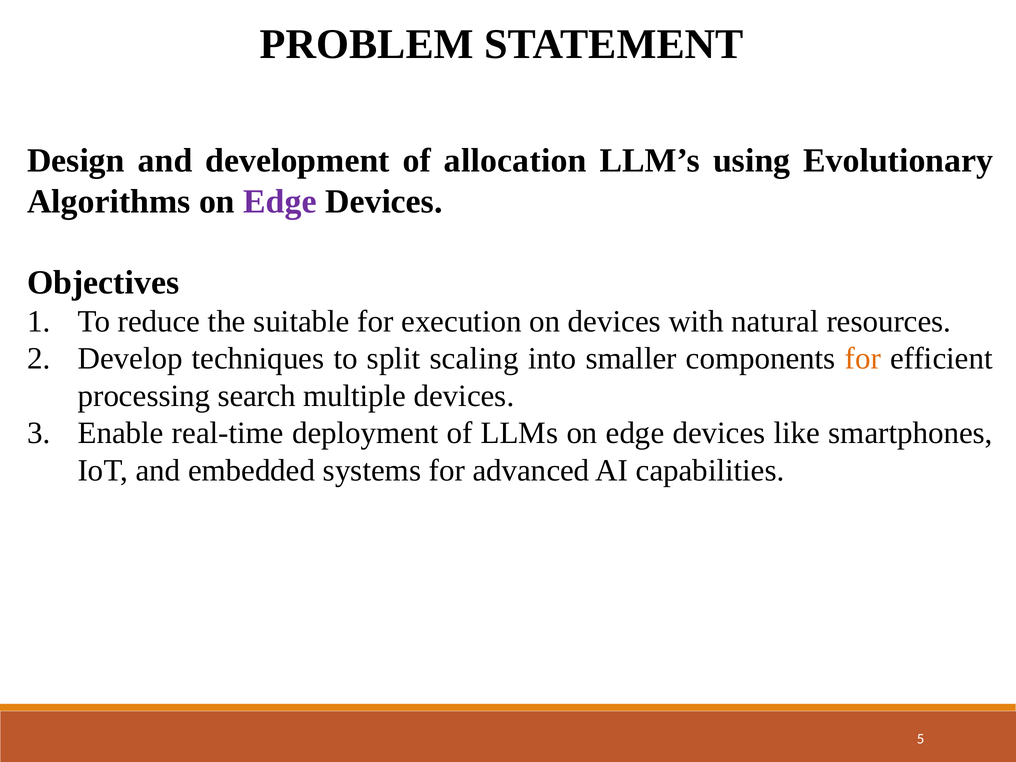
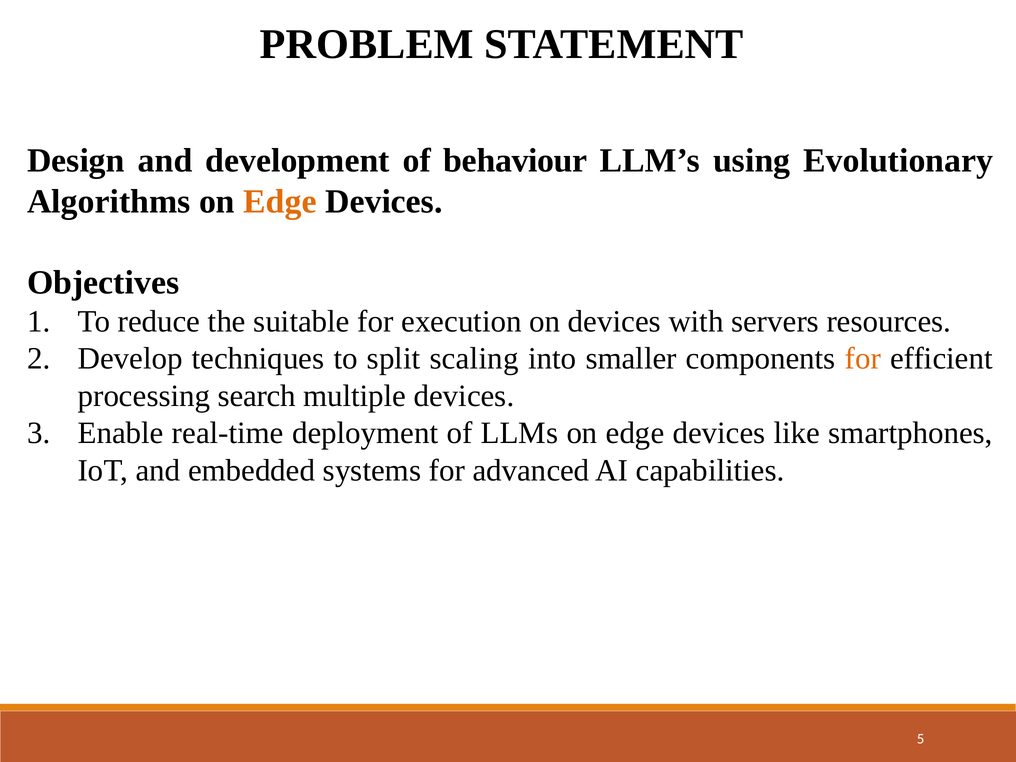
allocation: allocation -> behaviour
Edge at (280, 201) colour: purple -> orange
natural: natural -> servers
